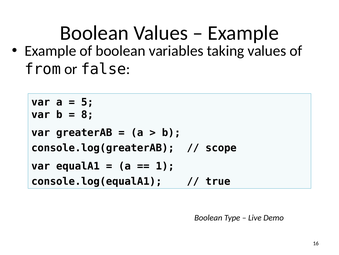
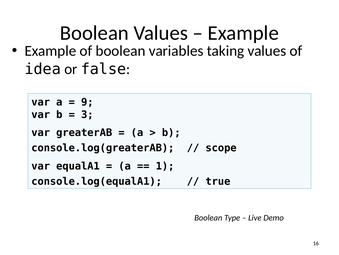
from: from -> idea
5: 5 -> 9
8: 8 -> 3
